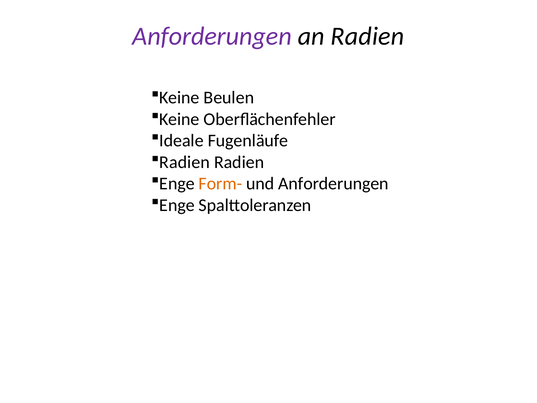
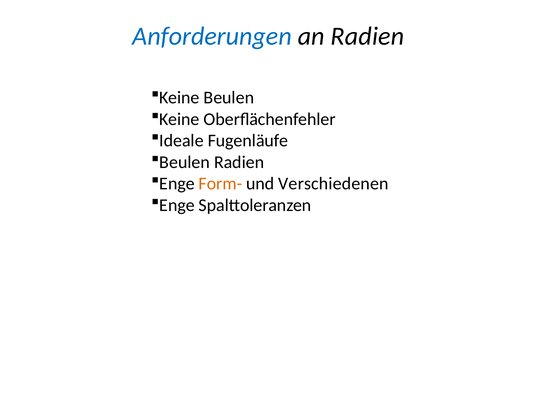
Anforderungen at (212, 36) colour: purple -> blue
Radien at (185, 162): Radien -> Beulen
und Anforderungen: Anforderungen -> Verschiedenen
